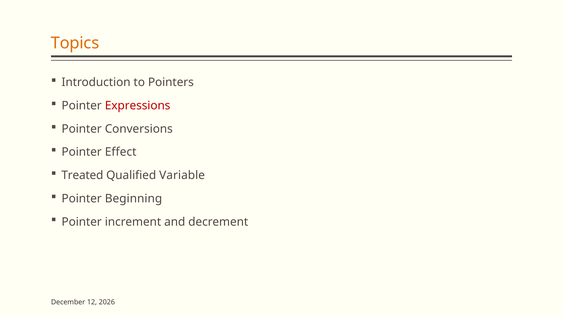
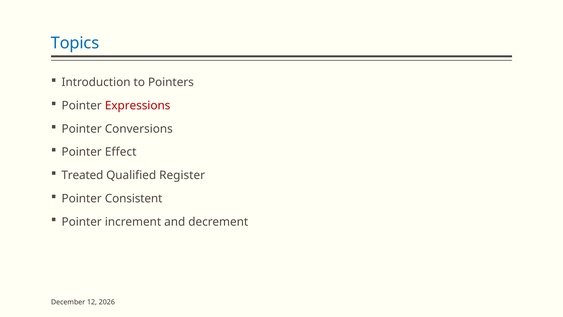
Topics colour: orange -> blue
Variable: Variable -> Register
Beginning: Beginning -> Consistent
